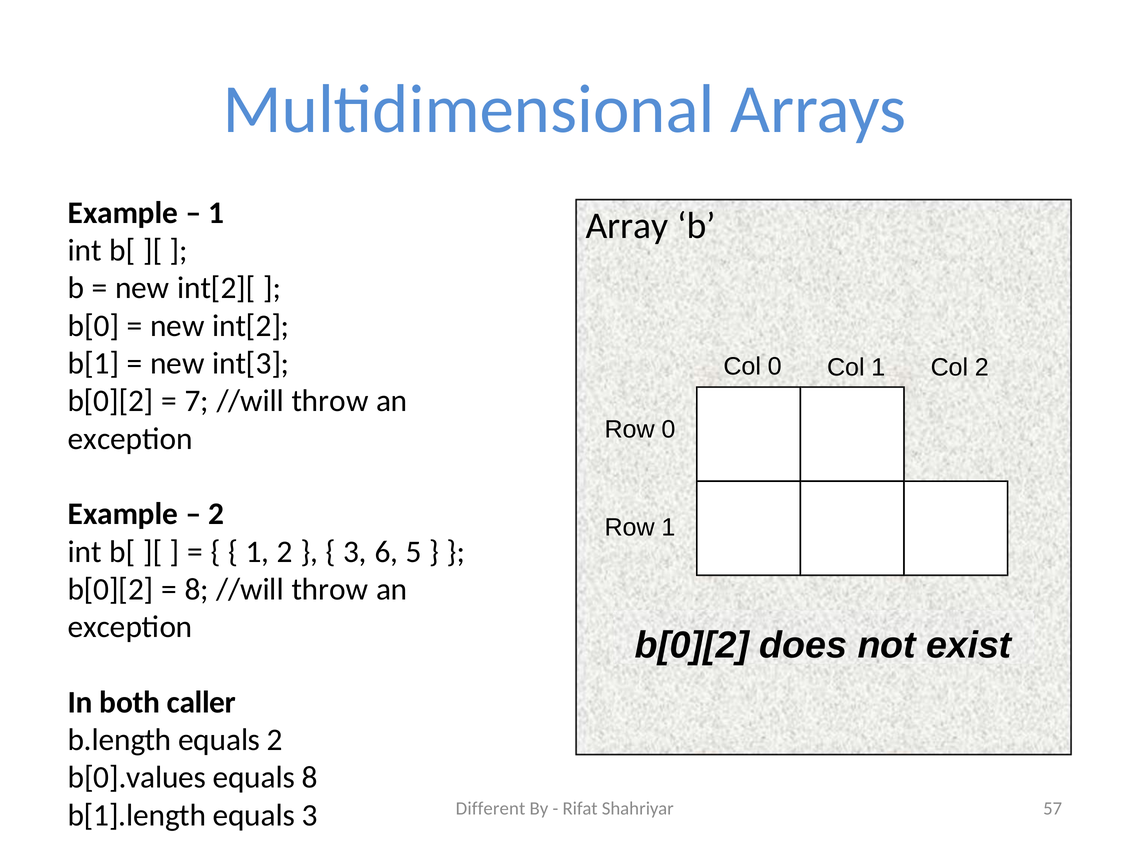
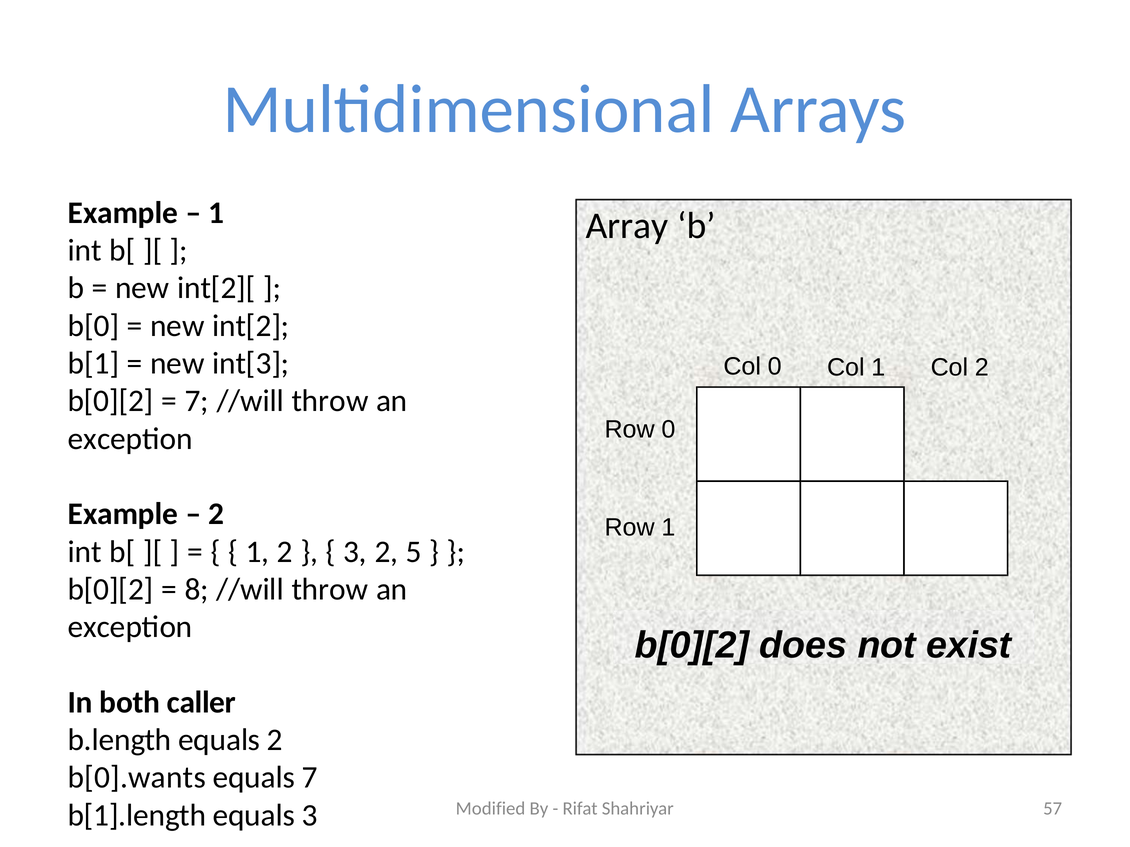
3 6: 6 -> 2
b[0].values: b[0].values -> b[0].wants
equals 8: 8 -> 7
Different: Different -> Modified
